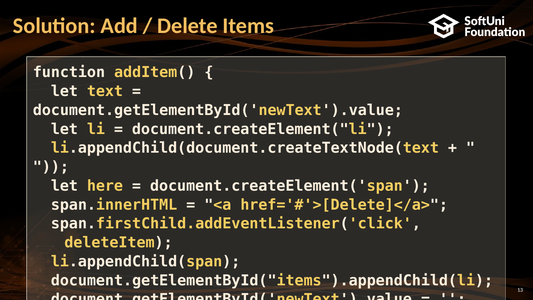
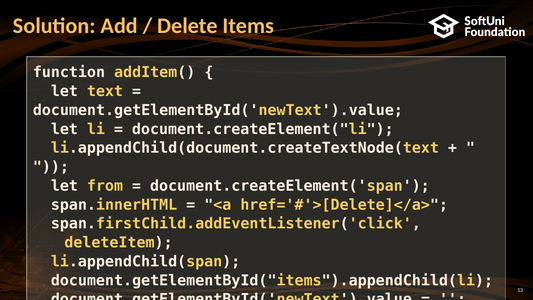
here: here -> from
